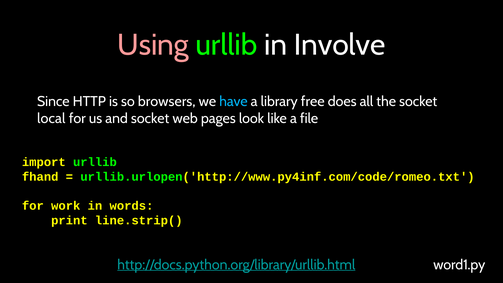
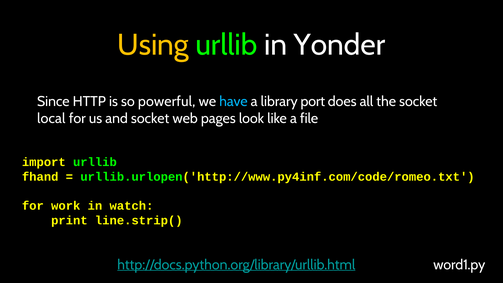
Using colour: pink -> yellow
Involve: Involve -> Yonder
browsers: browsers -> powerful
free: free -> port
words: words -> watch
